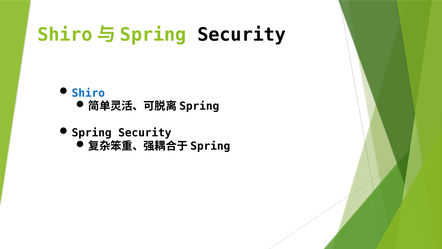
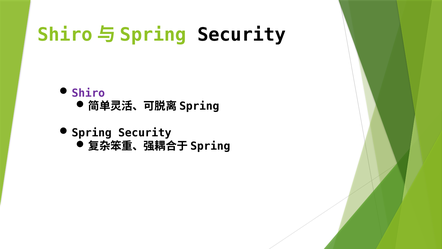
Shiro at (88, 93) colour: blue -> purple
